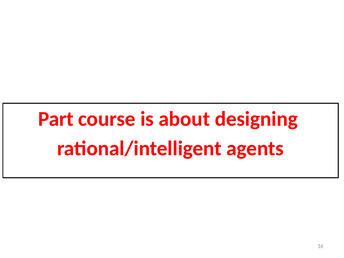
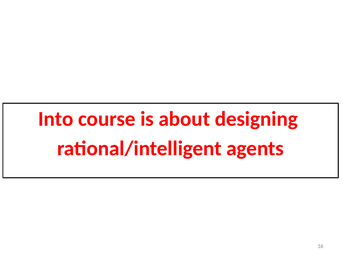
Part: Part -> Into
